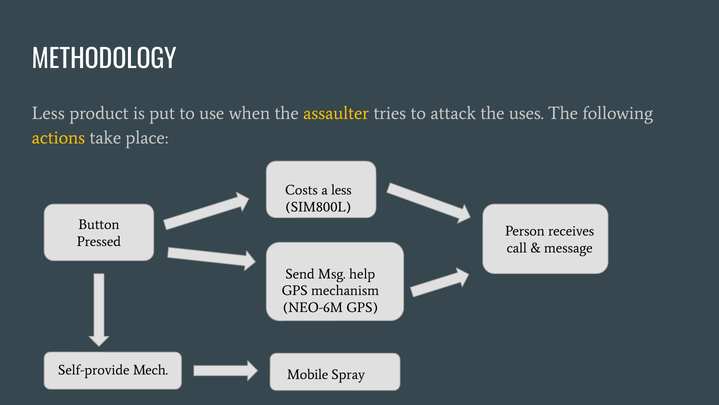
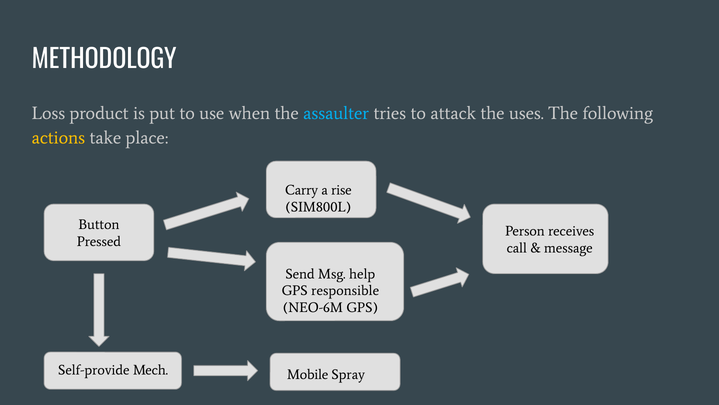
Less at (48, 113): Less -> Loss
assaulter colour: yellow -> light blue
Costs: Costs -> Carry
a less: less -> rise
mechanism: mechanism -> responsible
